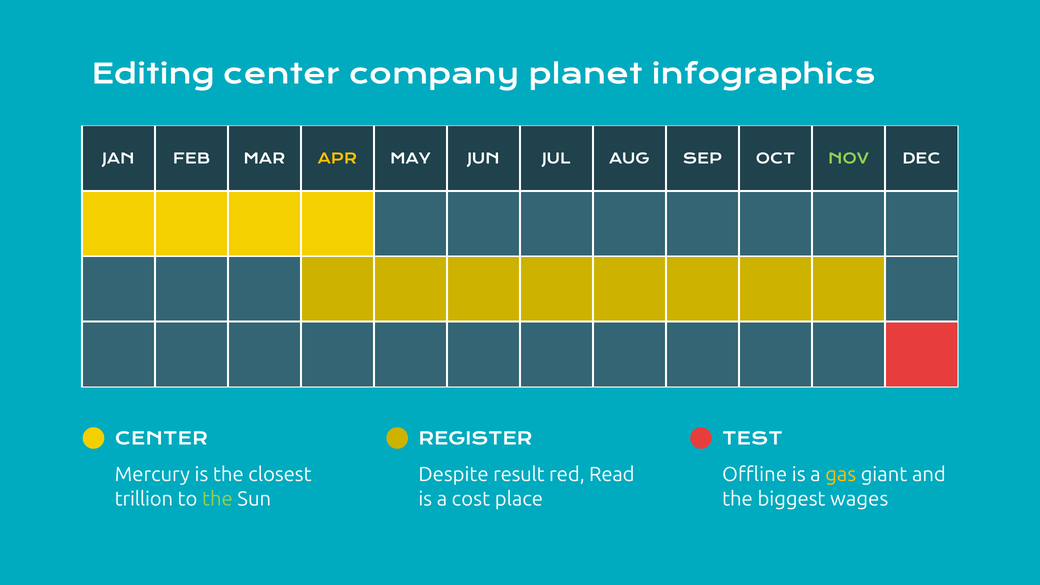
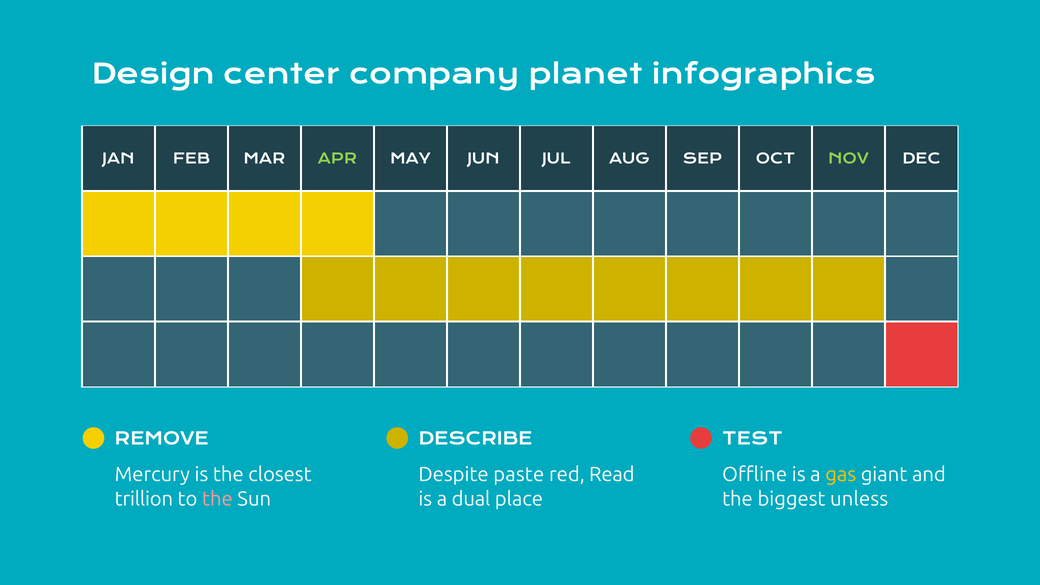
Editing: Editing -> Design
APR colour: yellow -> light green
CENTER at (161, 439): CENTER -> REMOVE
REGISTER: REGISTER -> DESCRIBE
result: result -> paste
the at (217, 499) colour: light green -> pink
cost: cost -> dual
wages: wages -> unless
